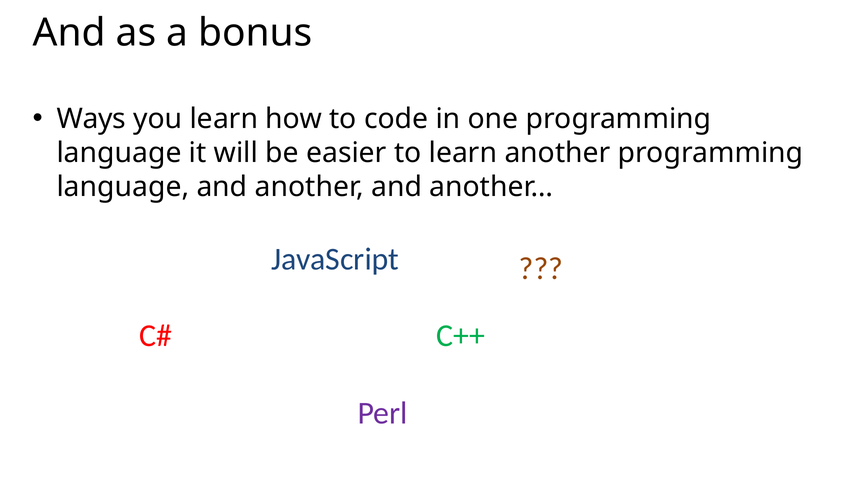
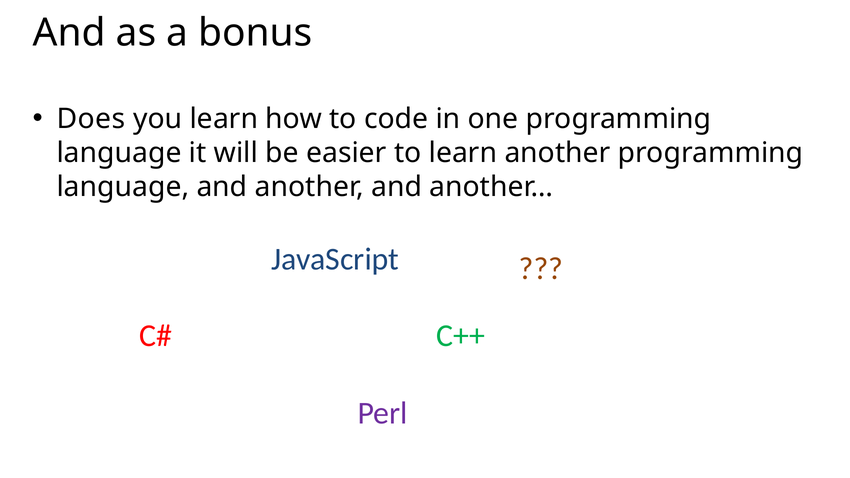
Ways: Ways -> Does
